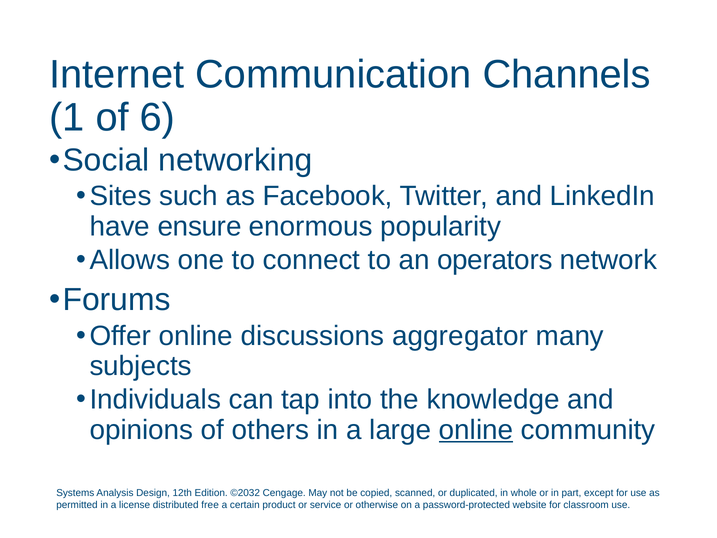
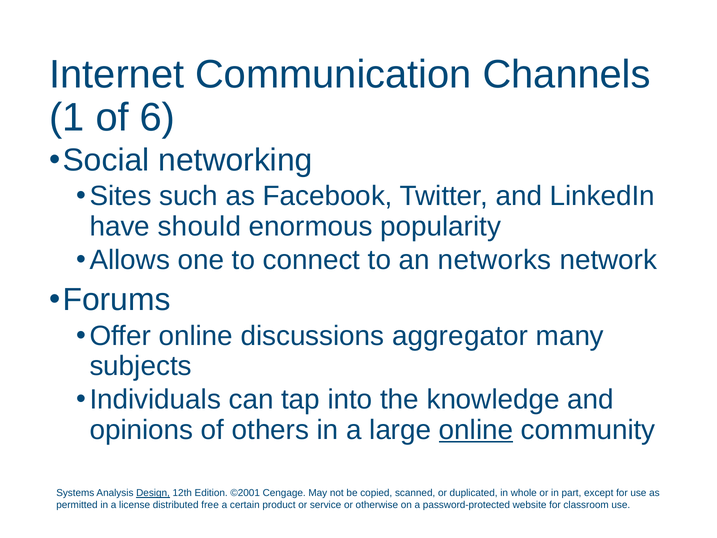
ensure: ensure -> should
operators: operators -> networks
Design underline: none -> present
©2032: ©2032 -> ©2001
